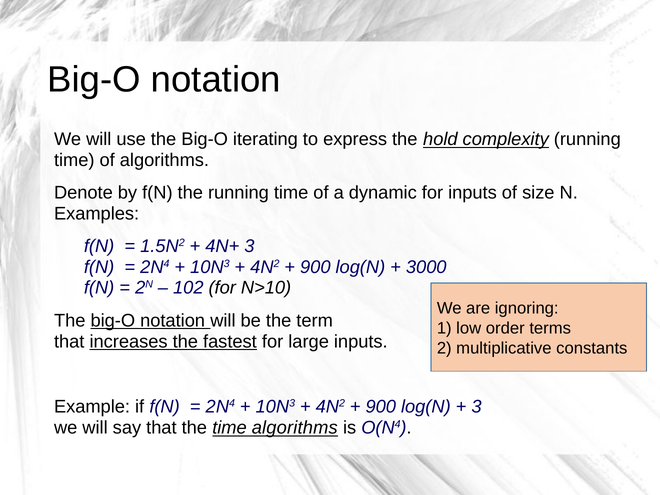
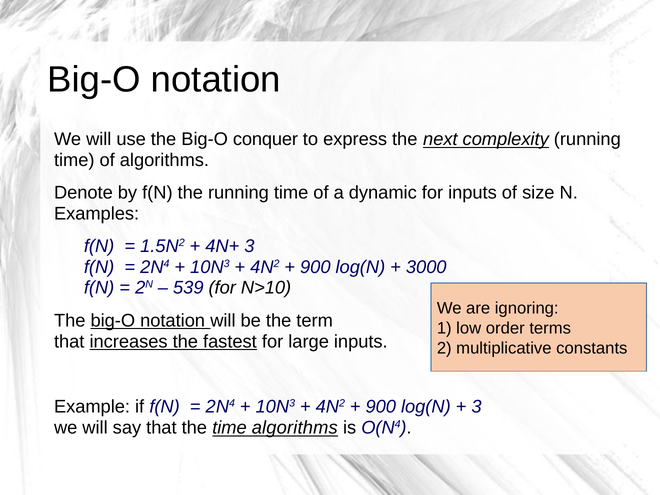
iterating: iterating -> conquer
hold: hold -> next
102: 102 -> 539
